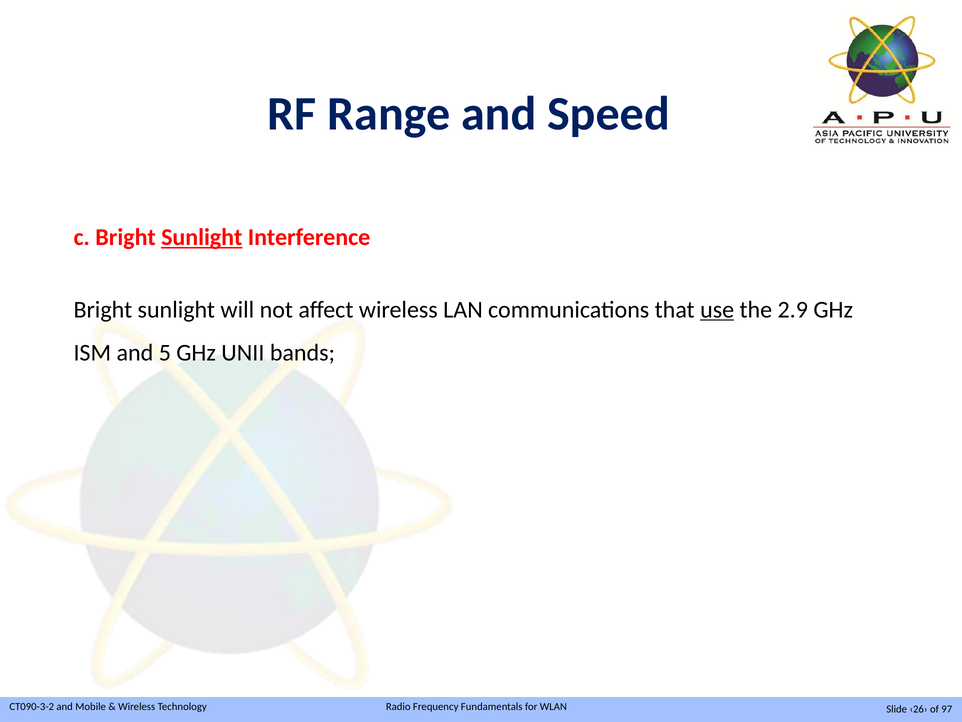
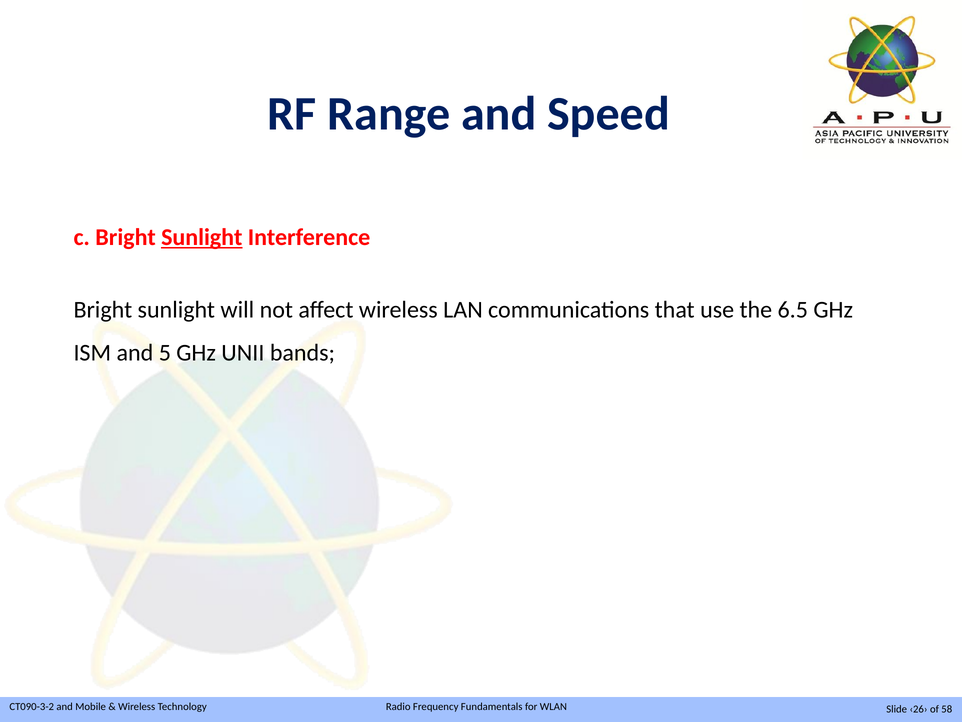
use underline: present -> none
2.9: 2.9 -> 6.5
97: 97 -> 58
